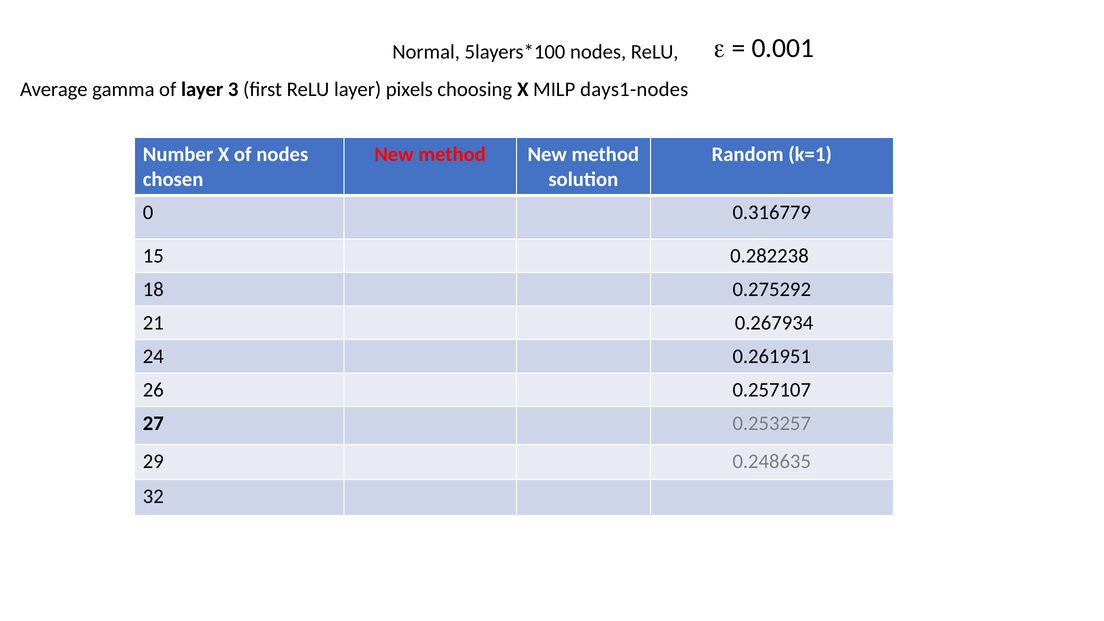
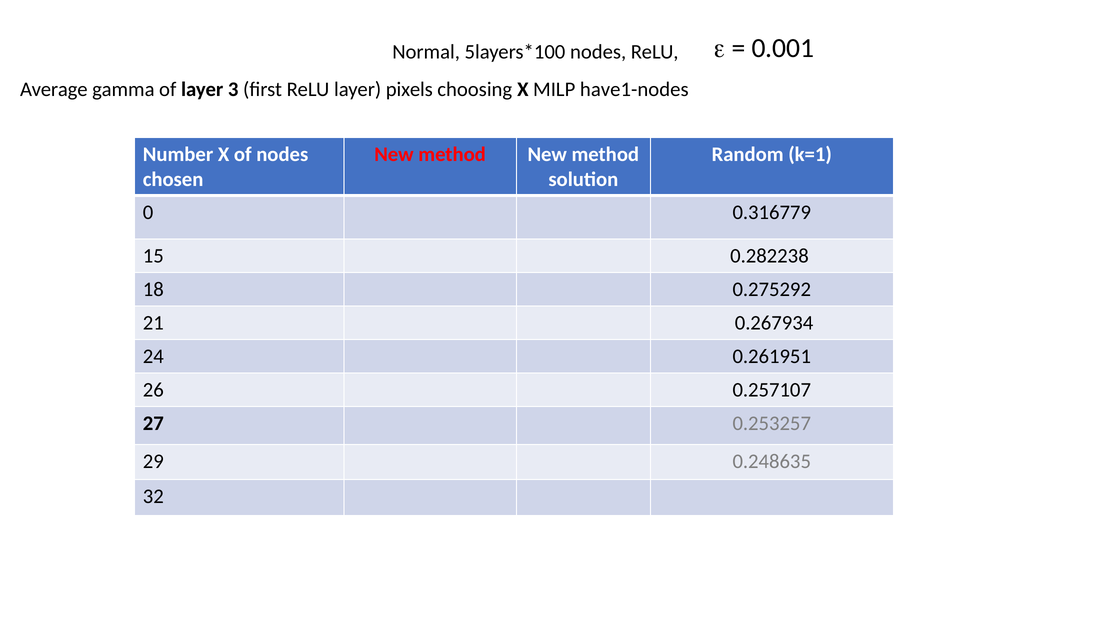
days1-nodes: days1-nodes -> have1-nodes
